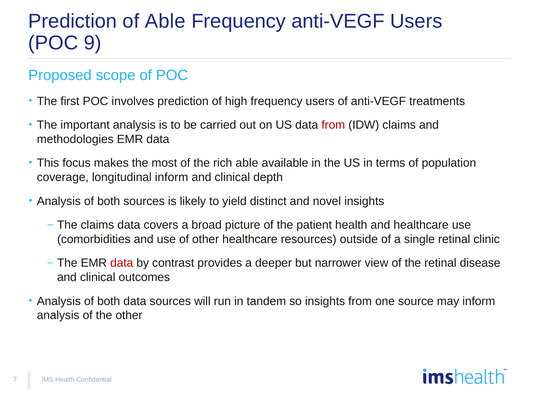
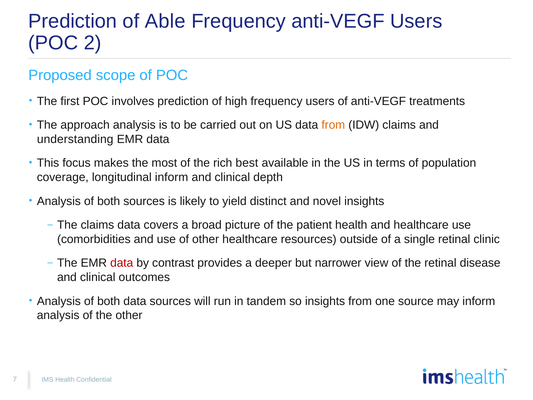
9: 9 -> 2
important: important -> approach
from at (333, 125) colour: red -> orange
methodologies: methodologies -> understanding
rich able: able -> best
